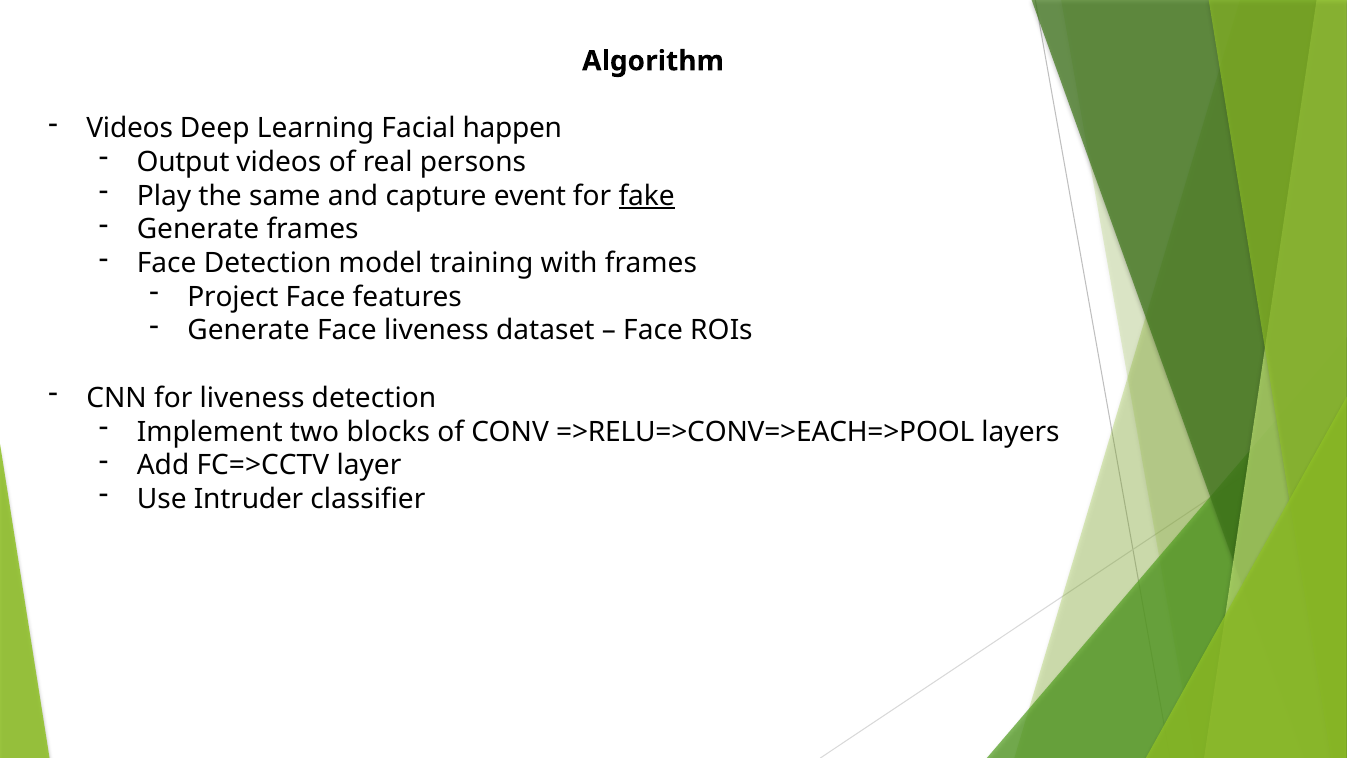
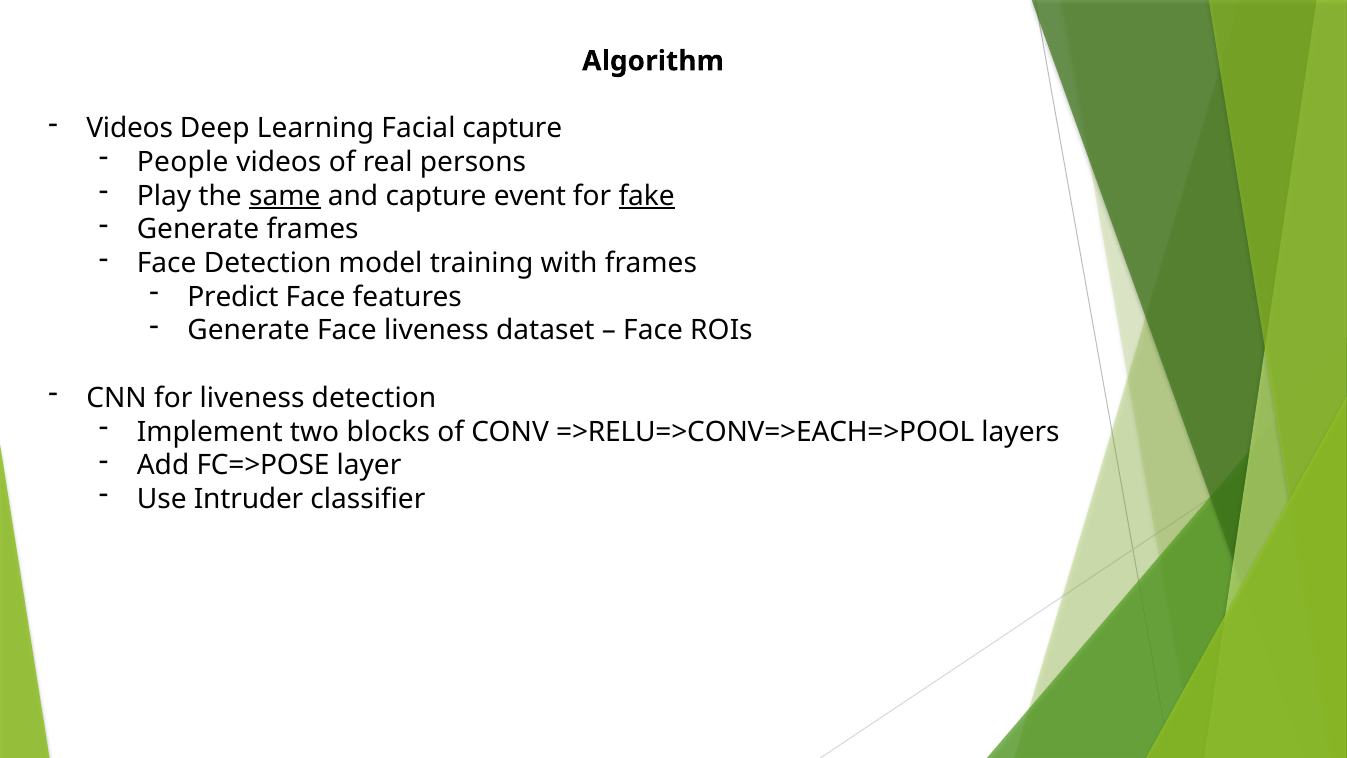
Facial happen: happen -> capture
Output: Output -> People
same underline: none -> present
Project: Project -> Predict
FC=>CCTV: FC=>CCTV -> FC=>POSE
